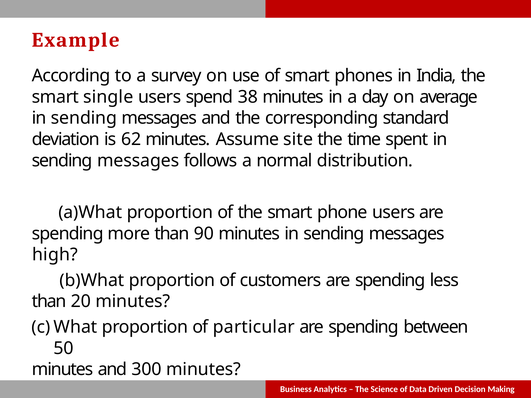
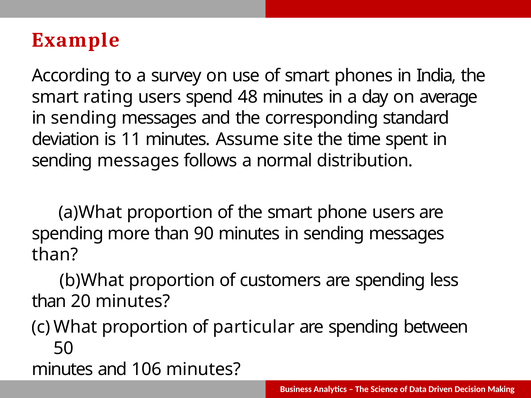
single: single -> rating
38: 38 -> 48
62: 62 -> 11
high at (55, 255): high -> than
300: 300 -> 106
